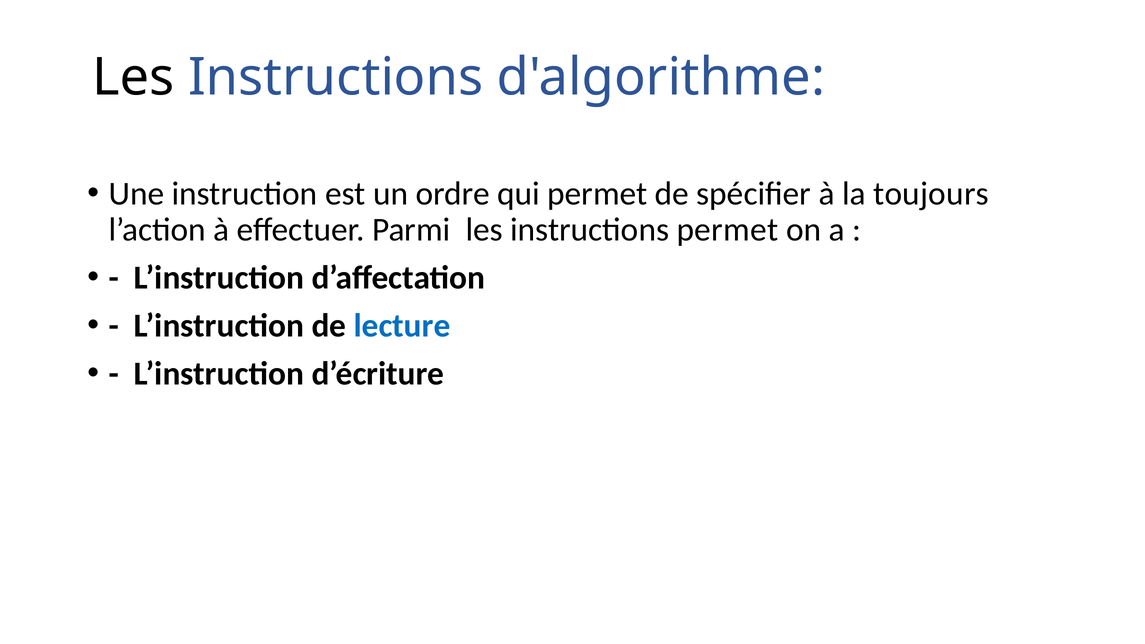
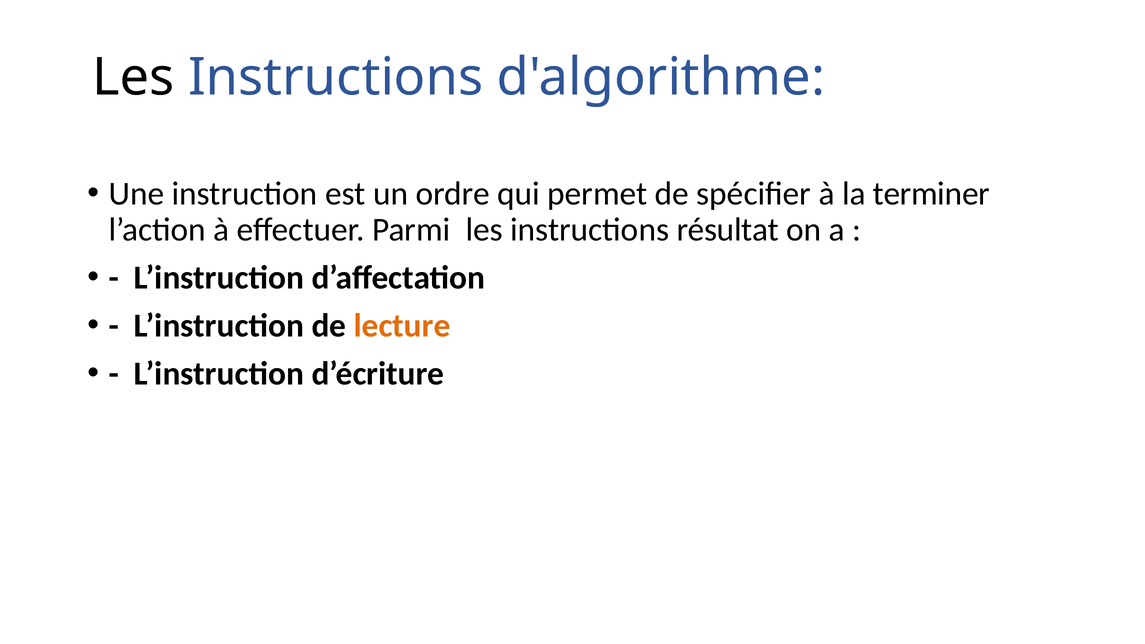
toujours: toujours -> terminer
instructions permet: permet -> résultat
lecture colour: blue -> orange
